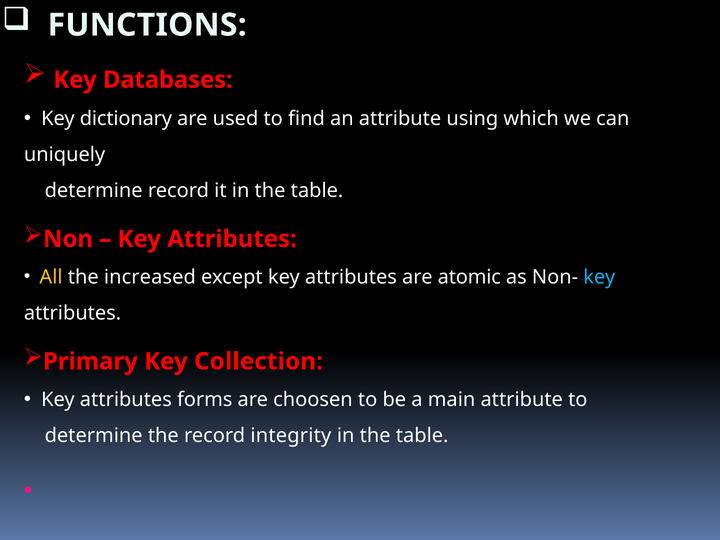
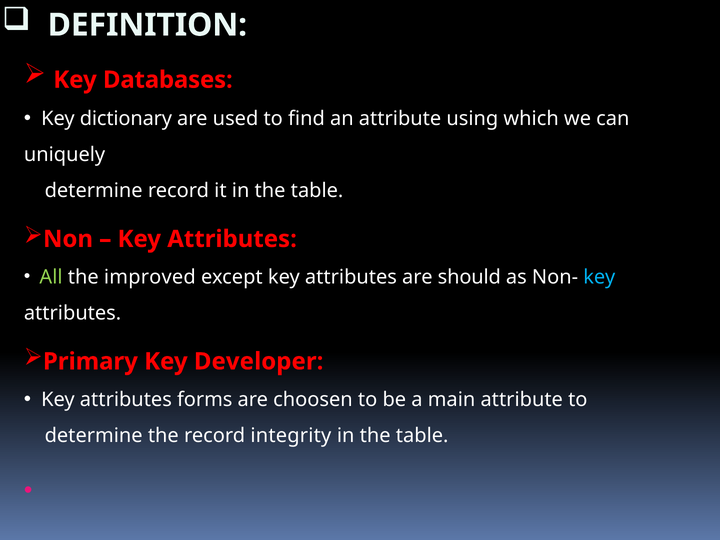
FUNCTIONS: FUNCTIONS -> DEFINITION
All colour: yellow -> light green
increased: increased -> improved
atomic: atomic -> should
Collection: Collection -> Developer
